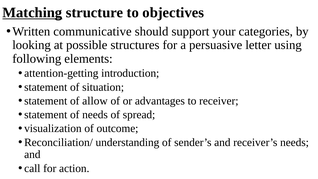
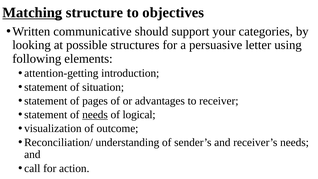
allow: allow -> pages
needs at (95, 115) underline: none -> present
spread: spread -> logical
